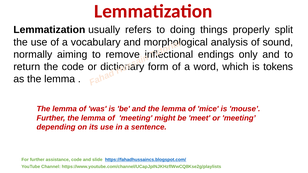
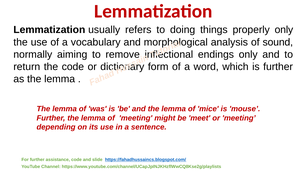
properly split: split -> only
is tokens: tokens -> further
